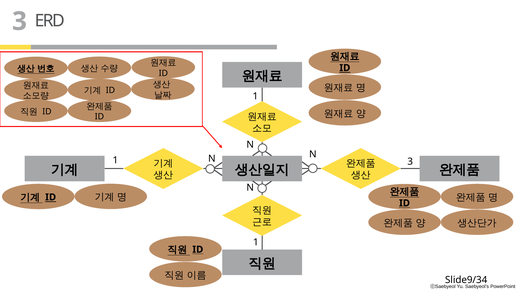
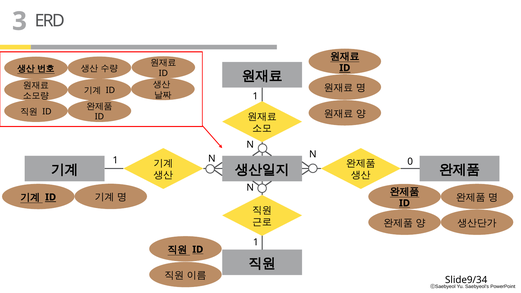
1 3: 3 -> 0
